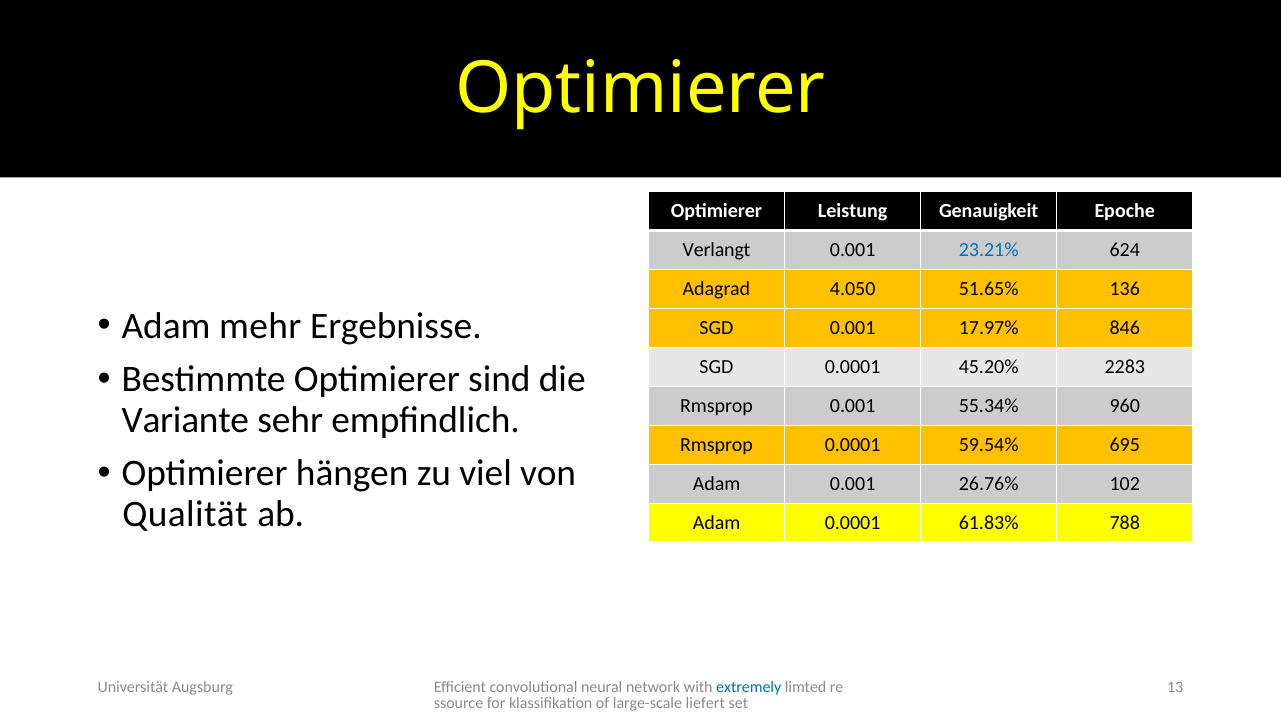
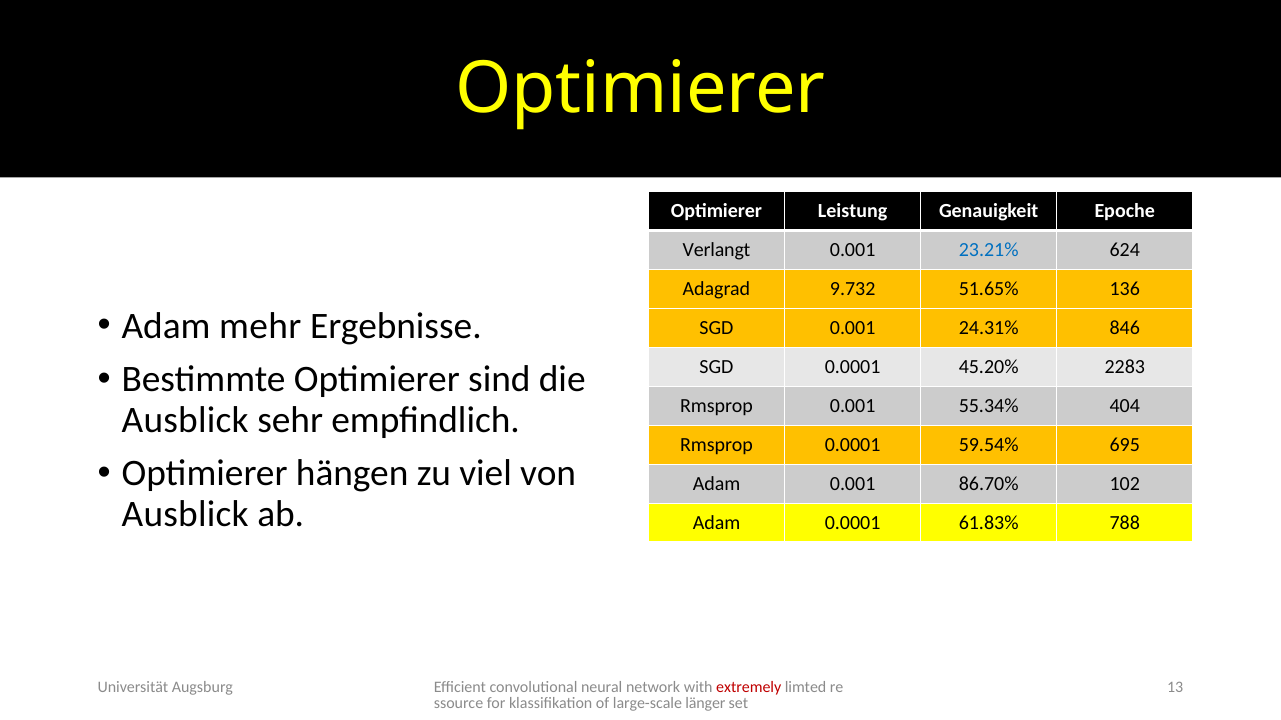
4.050: 4.050 -> 9.732
17.97%: 17.97% -> 24.31%
960: 960 -> 404
Variante at (185, 420): Variante -> Ausblick
26.76%: 26.76% -> 86.70%
Qualität at (185, 514): Qualität -> Ausblick
extremely colour: blue -> red
liefert: liefert -> länger
